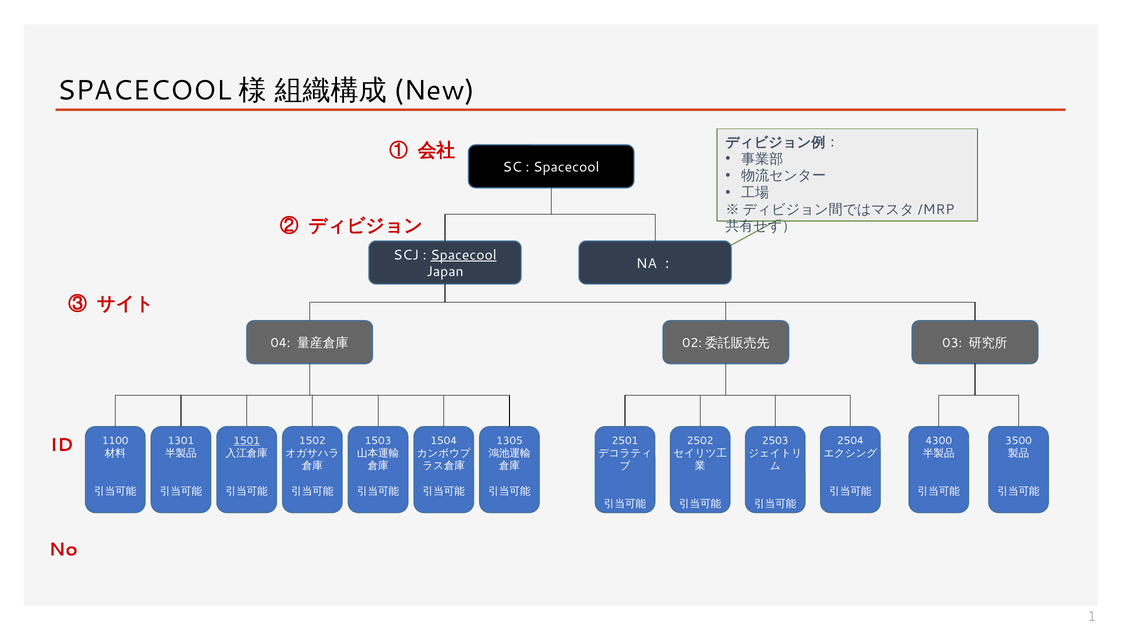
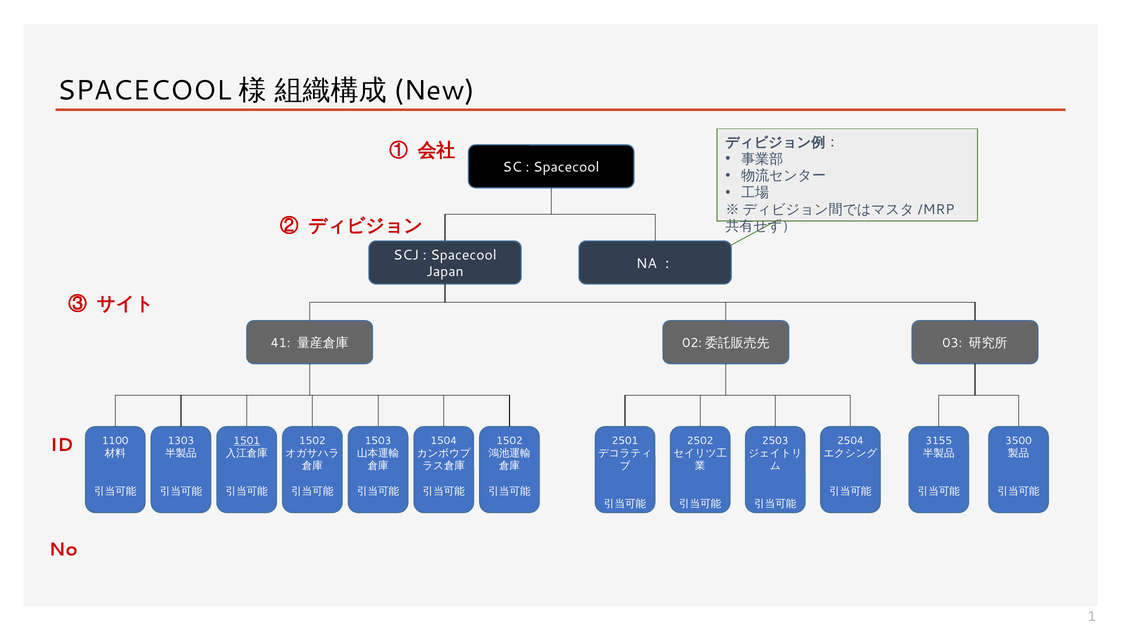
Spacecool at (464, 255) underline: present -> none
04: 04 -> 41
1301: 1301 -> 1303
1305 at (509, 441): 1305 -> 1502
4300: 4300 -> 3155
